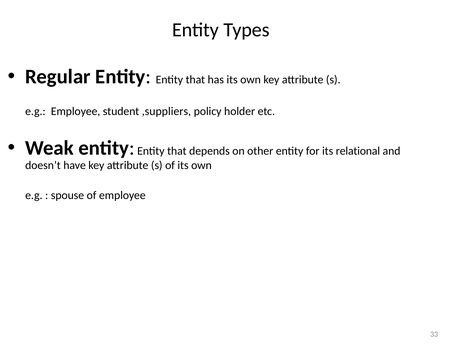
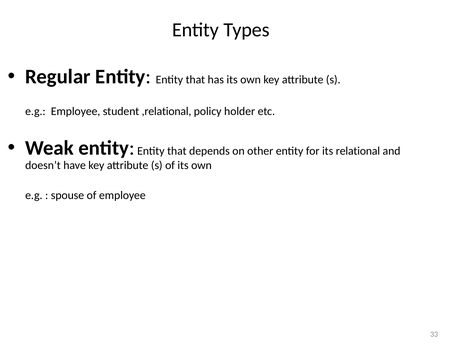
,suppliers: ,suppliers -> ,relational
